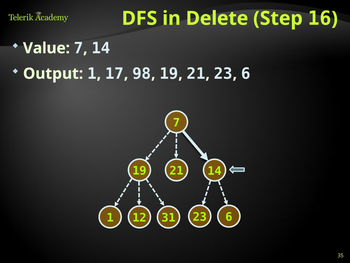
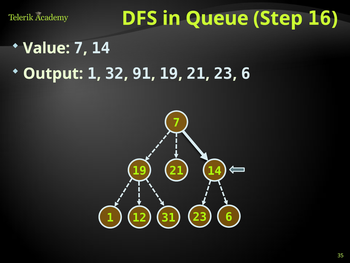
Delete: Delete -> Queue
17: 17 -> 32
98: 98 -> 91
